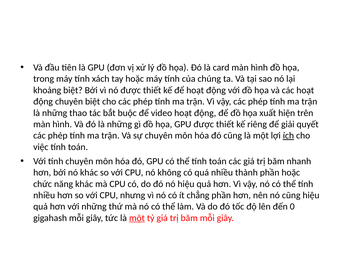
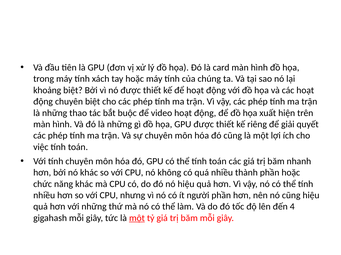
ích underline: present -> none
chẳng: chẳng -> người
0: 0 -> 4
